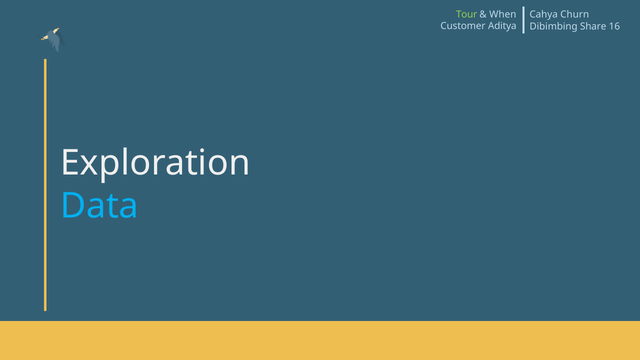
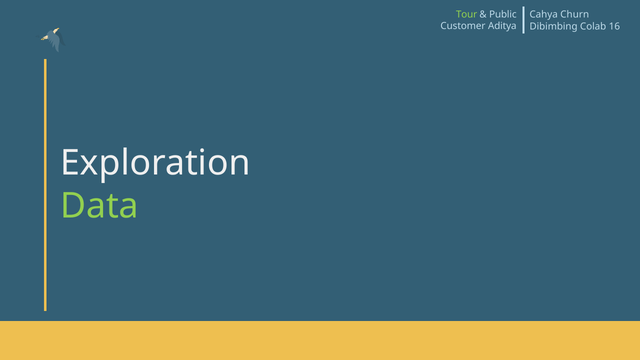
When: When -> Public
Share: Share -> Colab
Data colour: light blue -> light green
